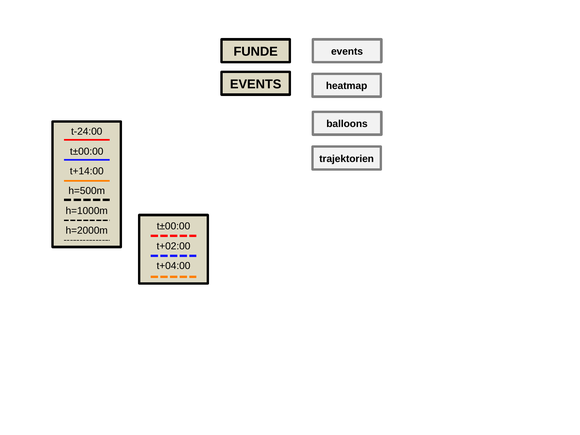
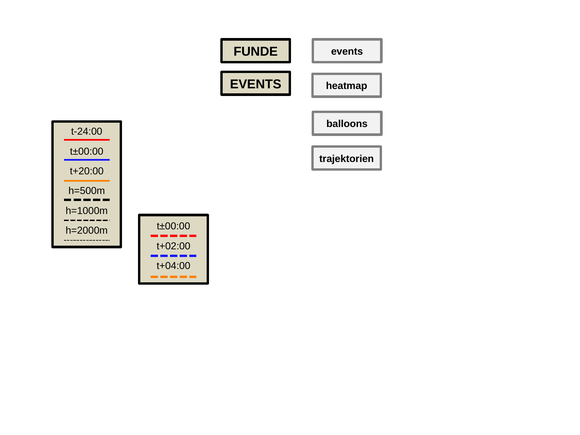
t+14:00: t+14:00 -> t+20:00
